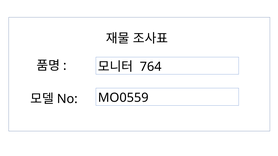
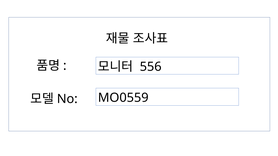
764: 764 -> 556
